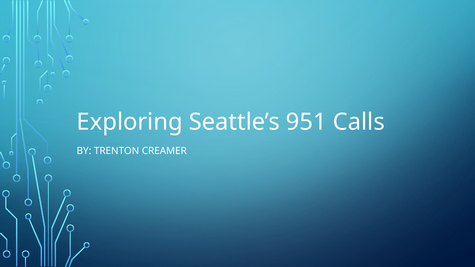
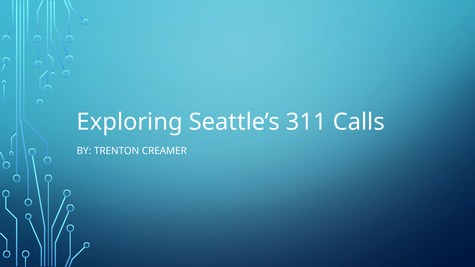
951: 951 -> 311
